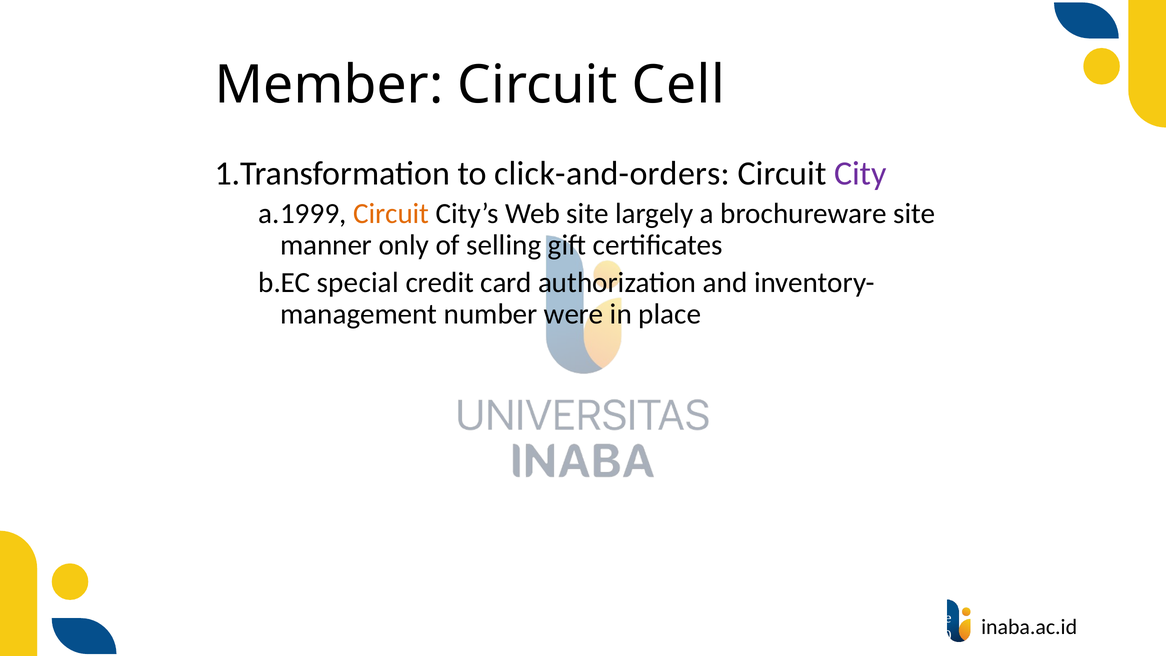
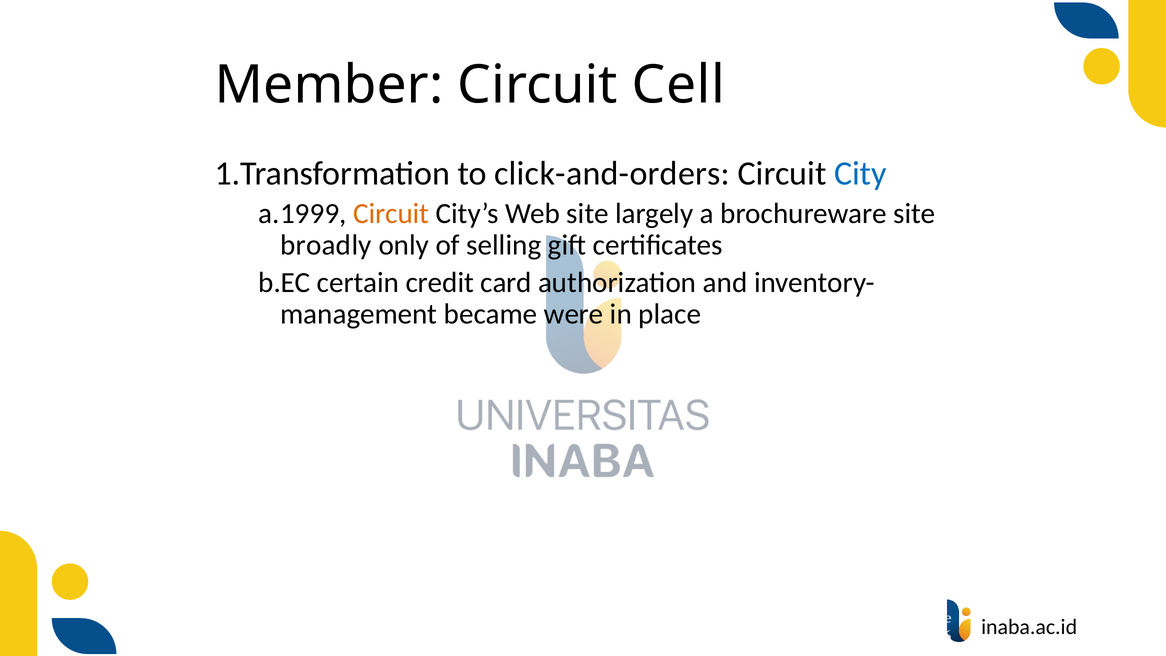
City colour: purple -> blue
manner: manner -> broadly
special: special -> certain
number: number -> became
2040: 2040 -> 2026
